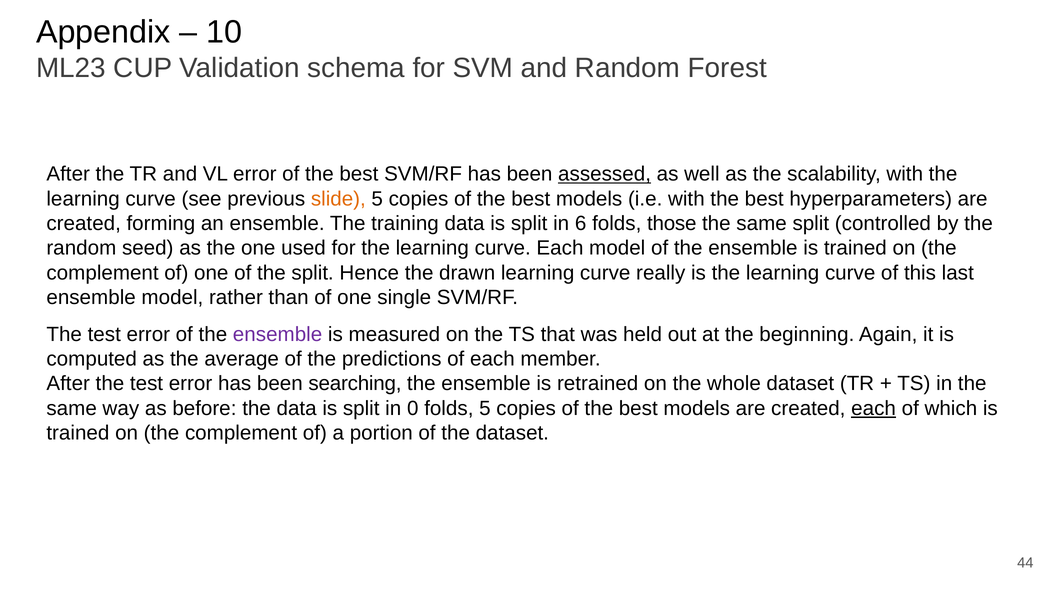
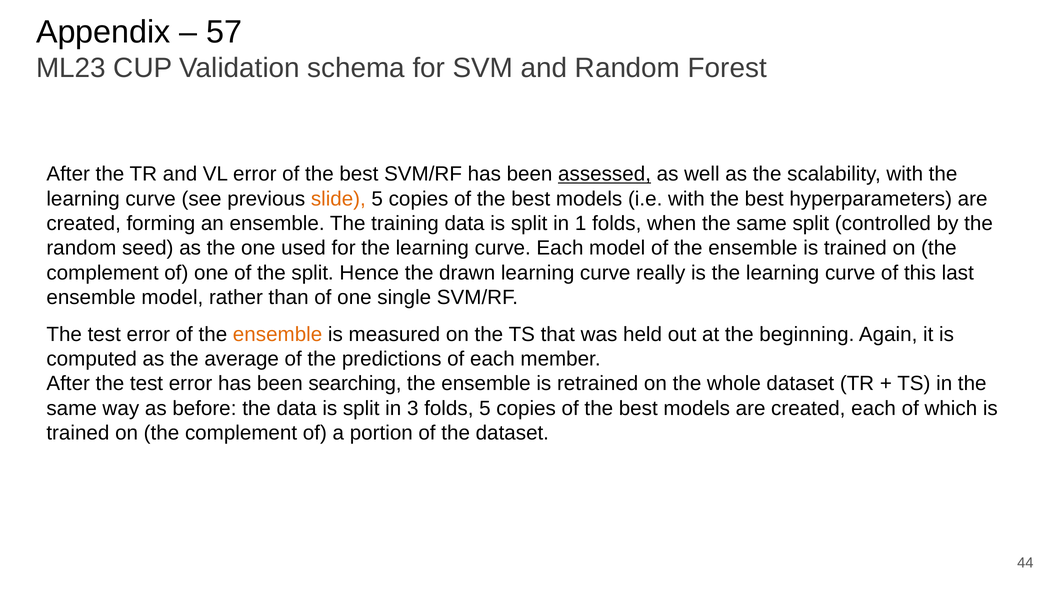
10: 10 -> 57
6: 6 -> 1
those: those -> when
ensemble at (278, 334) colour: purple -> orange
0: 0 -> 3
each at (874, 408) underline: present -> none
